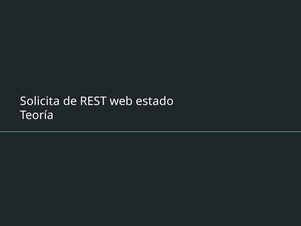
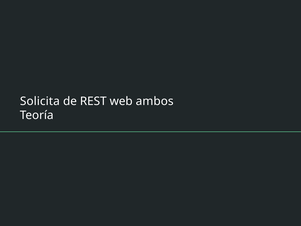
estado: estado -> ambos
